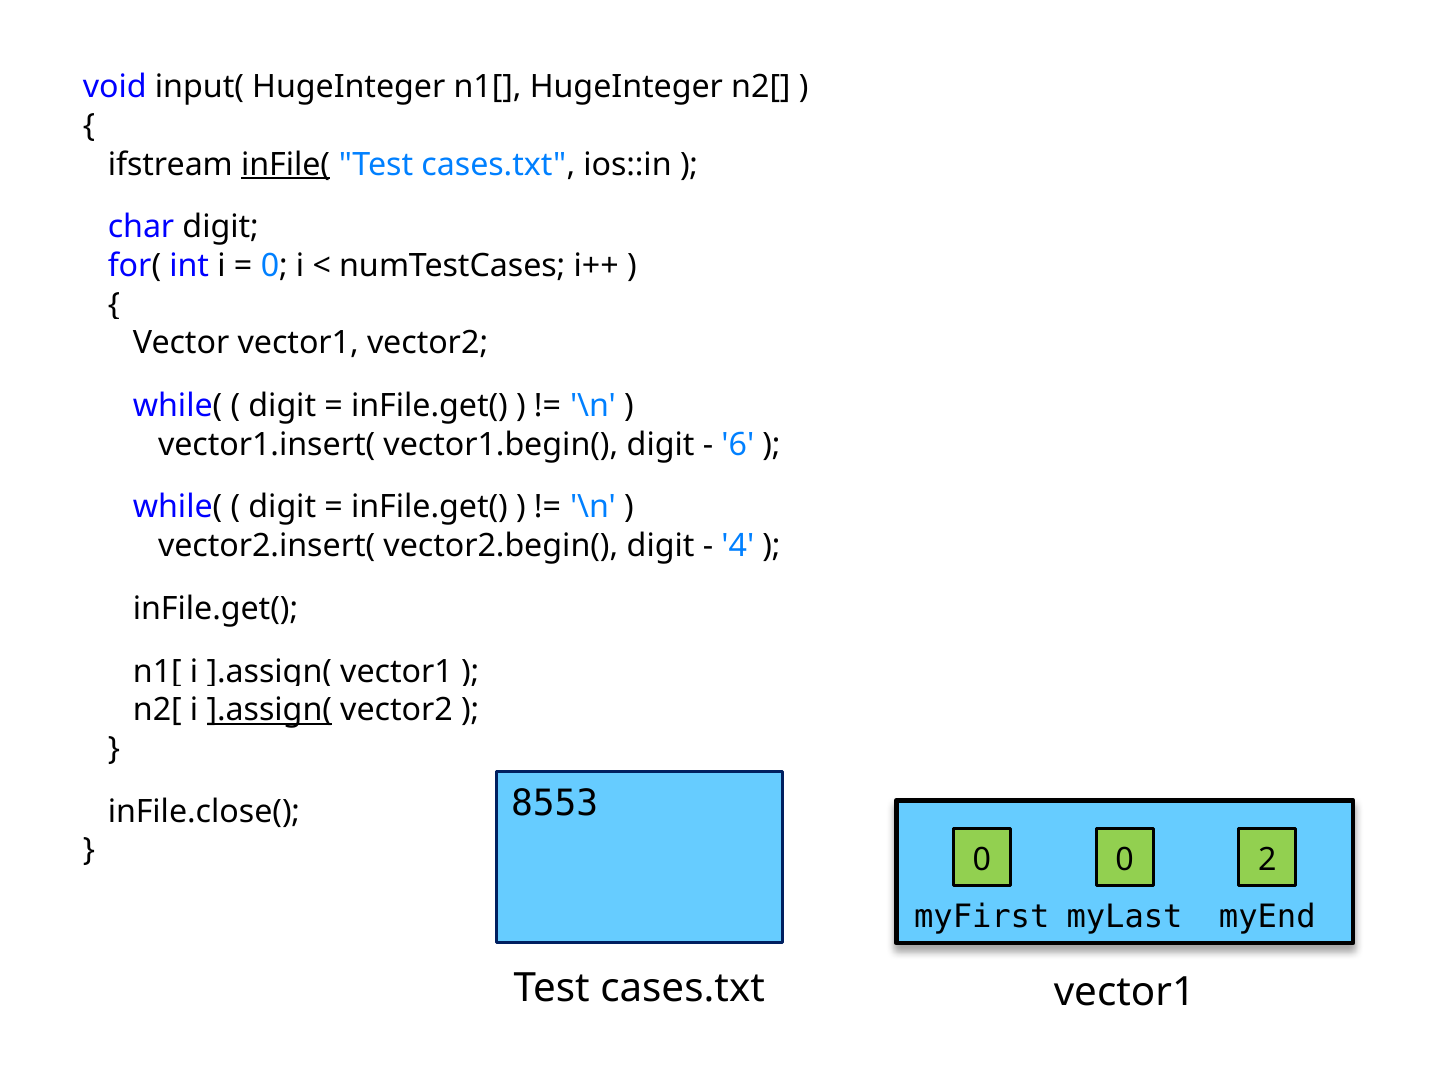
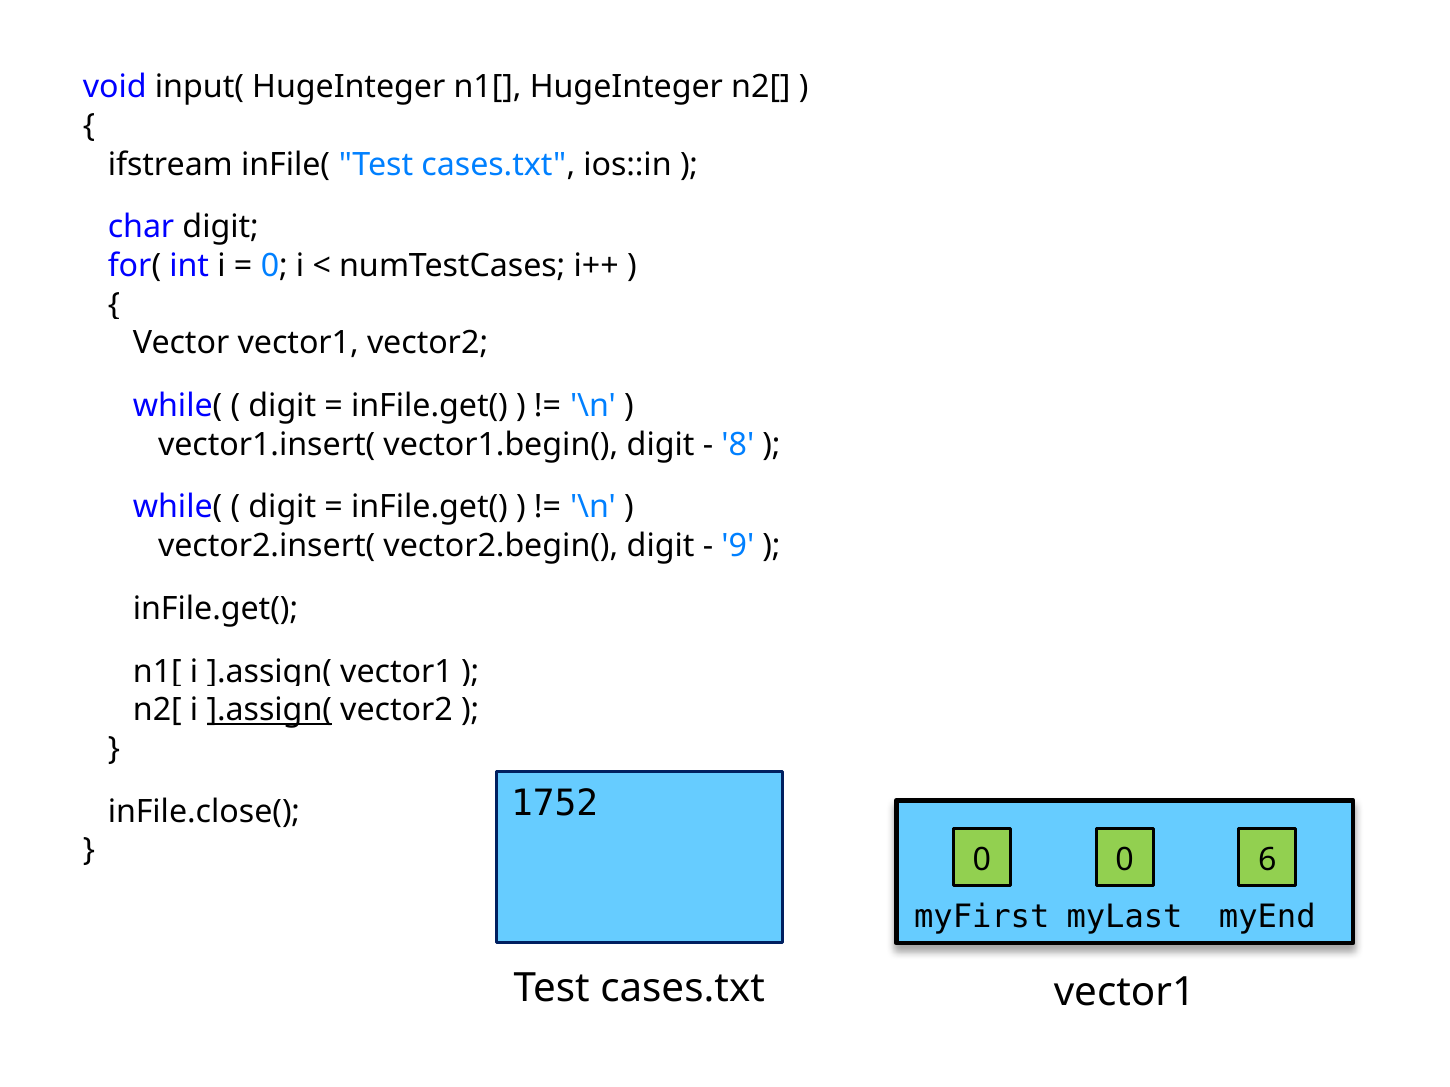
inFile( underline: present -> none
6: 6 -> 8
4: 4 -> 9
8553: 8553 -> 1752
2: 2 -> 6
